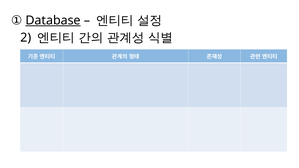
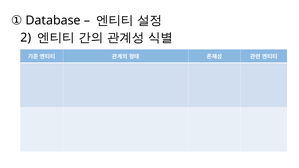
Database underline: present -> none
